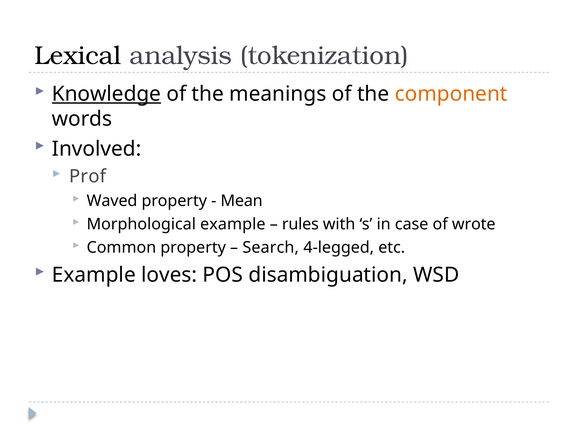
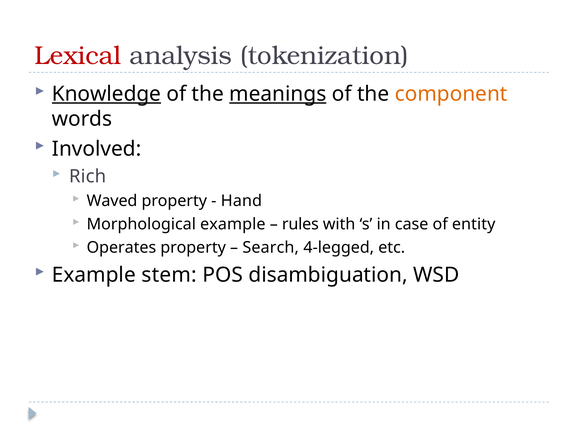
Lexical colour: black -> red
meanings underline: none -> present
Prof: Prof -> Rich
Mean: Mean -> Hand
wrote: wrote -> entity
Common: Common -> Operates
loves: loves -> stem
